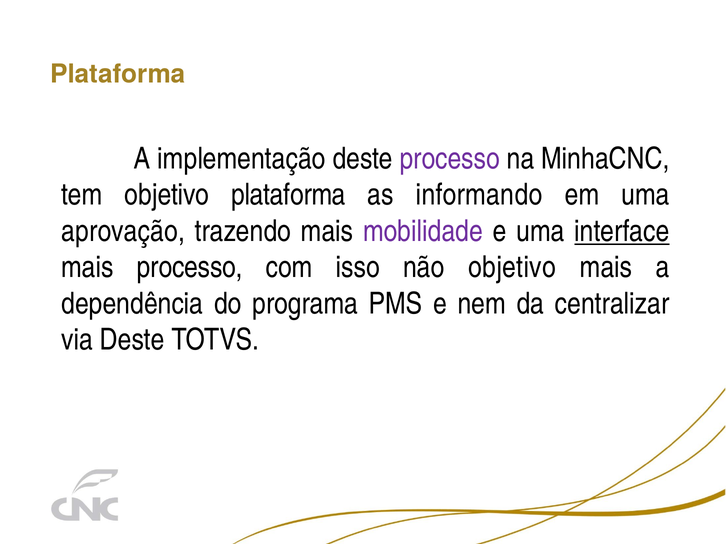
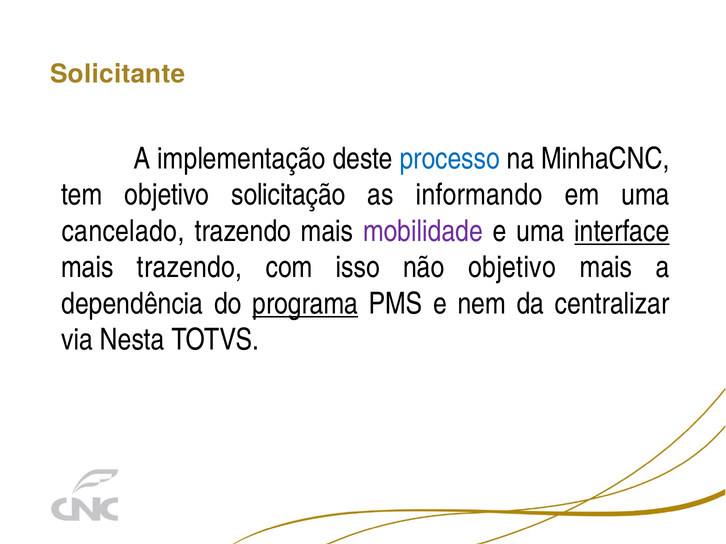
Plataforma at (118, 74): Plataforma -> Solicitante
processo at (450, 159) colour: purple -> blue
objetivo plataforma: plataforma -> solicitação
aprovação: aprovação -> cancelado
mais processo: processo -> trazendo
programa underline: none -> present
via Deste: Deste -> Nesta
